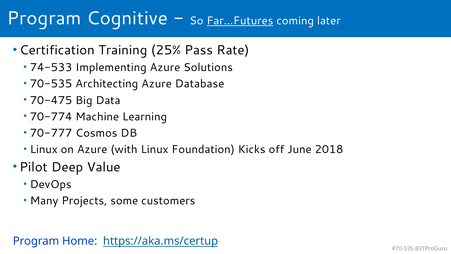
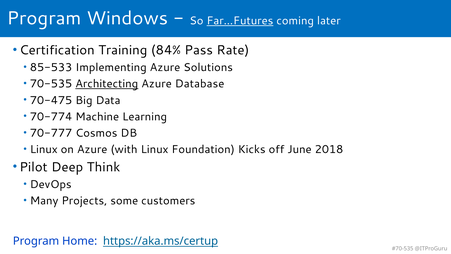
Cognitive: Cognitive -> Windows
25%: 25% -> 84%
74-533: 74-533 -> 85-533
Architecting underline: none -> present
Value: Value -> Think
